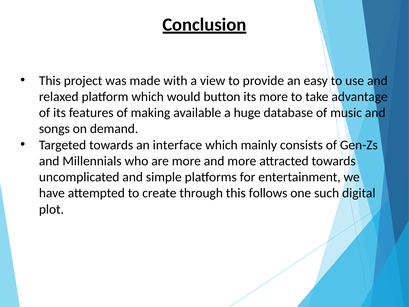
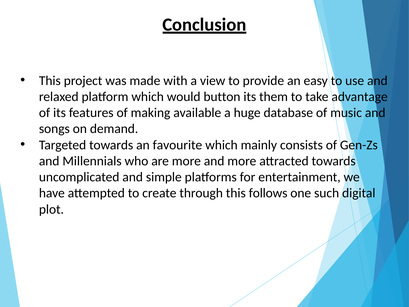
its more: more -> them
interface: interface -> favourite
